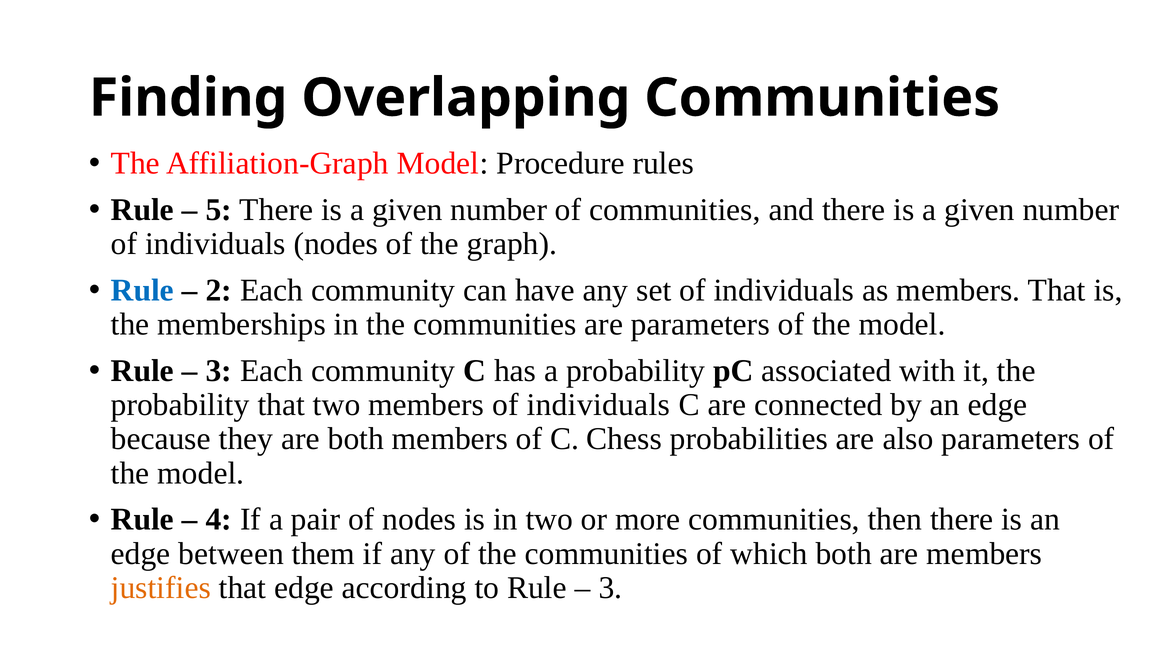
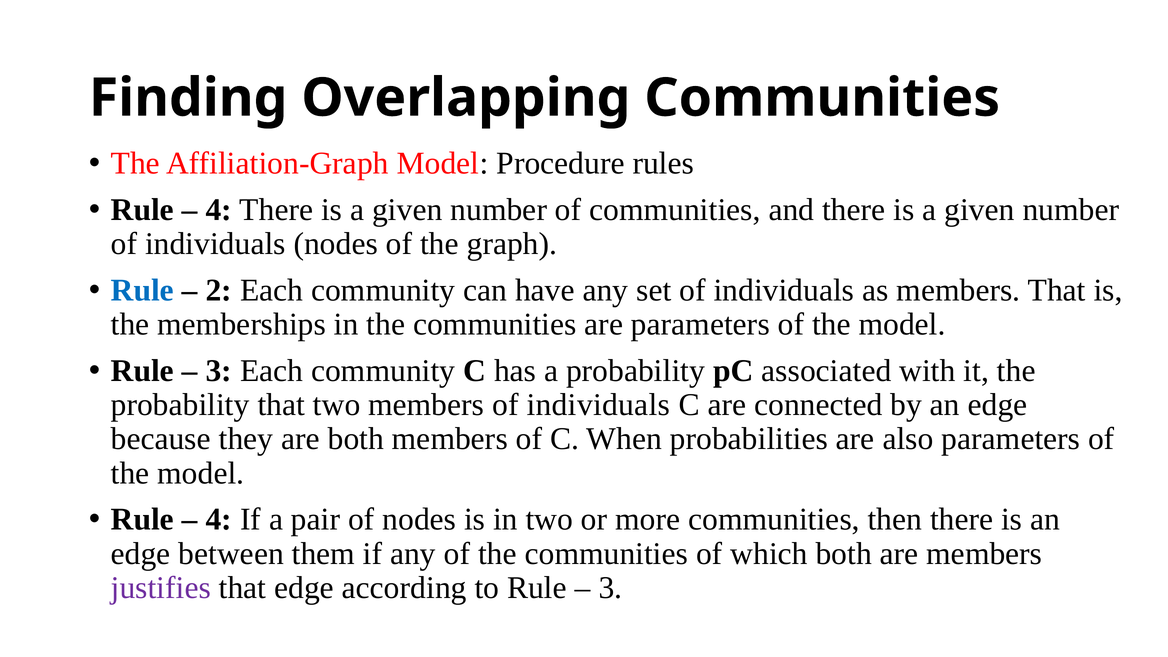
5 at (219, 210): 5 -> 4
Chess: Chess -> When
justifies colour: orange -> purple
